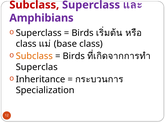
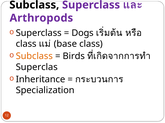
Subclass at (34, 5) colour: red -> black
Amphibians: Amphibians -> Arthropods
Birds at (83, 33): Birds -> Dogs
